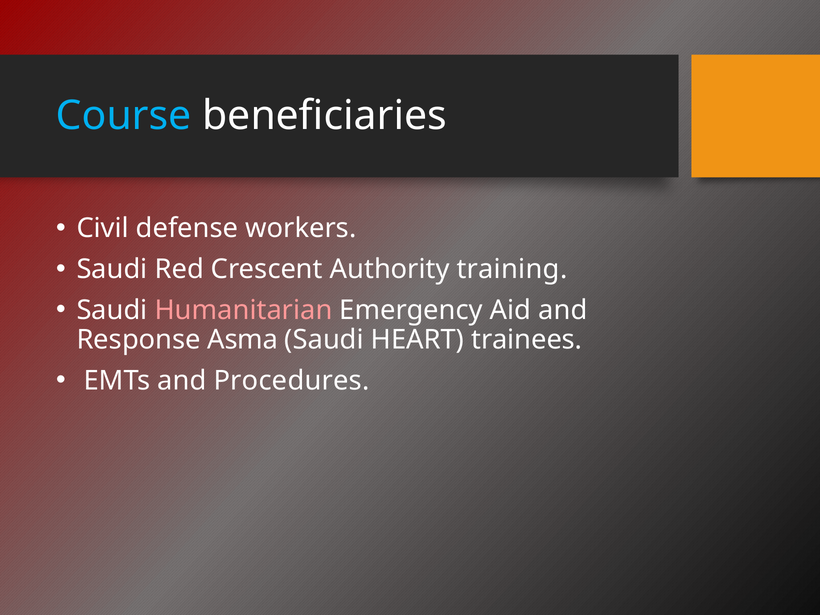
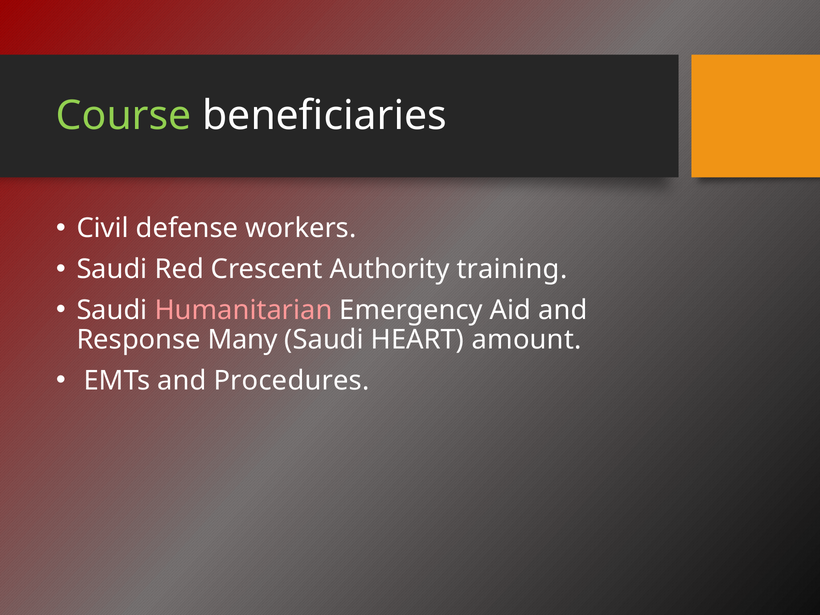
Course colour: light blue -> light green
Asma: Asma -> Many
trainees: trainees -> amount
